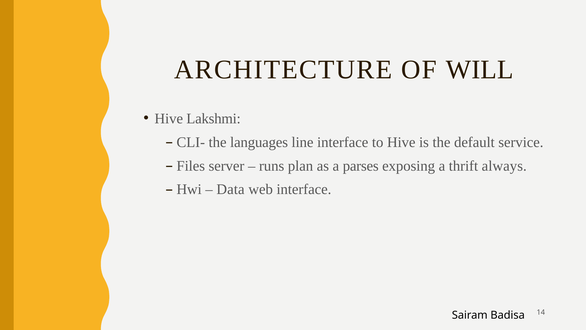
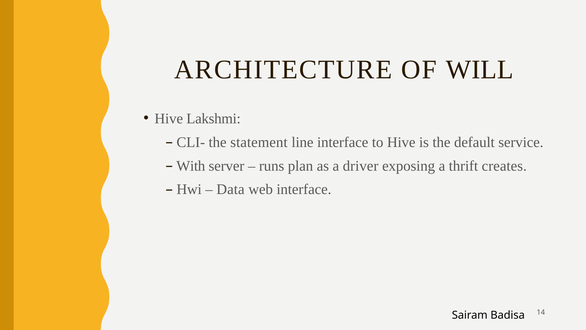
languages: languages -> statement
Files: Files -> With
parses: parses -> driver
always: always -> creates
